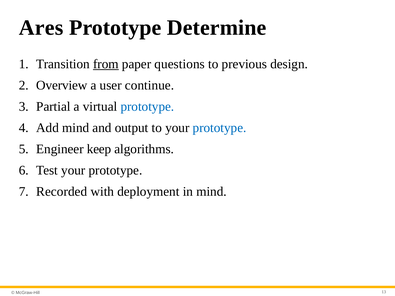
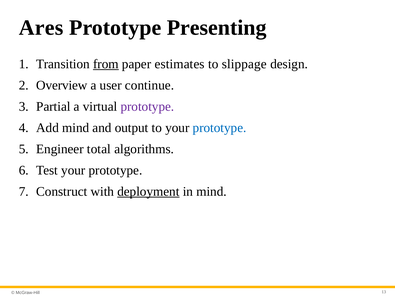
Determine: Determine -> Presenting
questions: questions -> estimates
previous: previous -> slippage
prototype at (147, 107) colour: blue -> purple
keep: keep -> total
Recorded: Recorded -> Construct
deployment underline: none -> present
